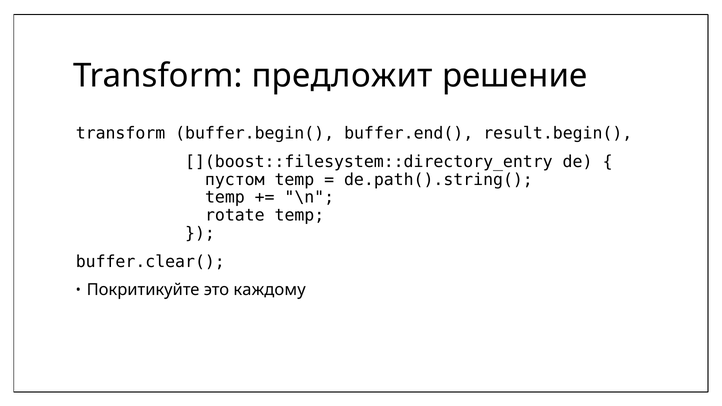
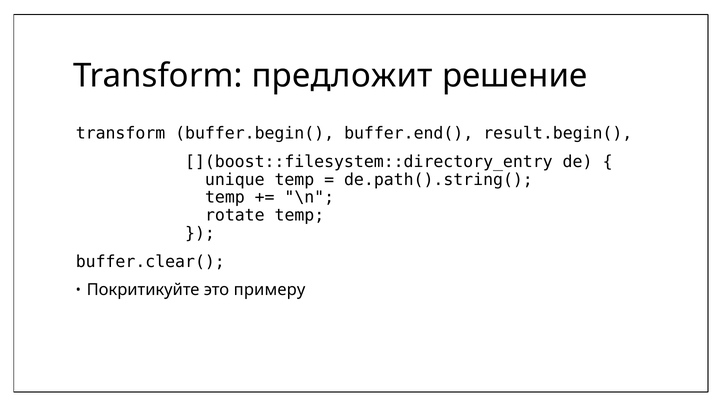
пустом: пустом -> unique
каждому: каждому -> примеру
